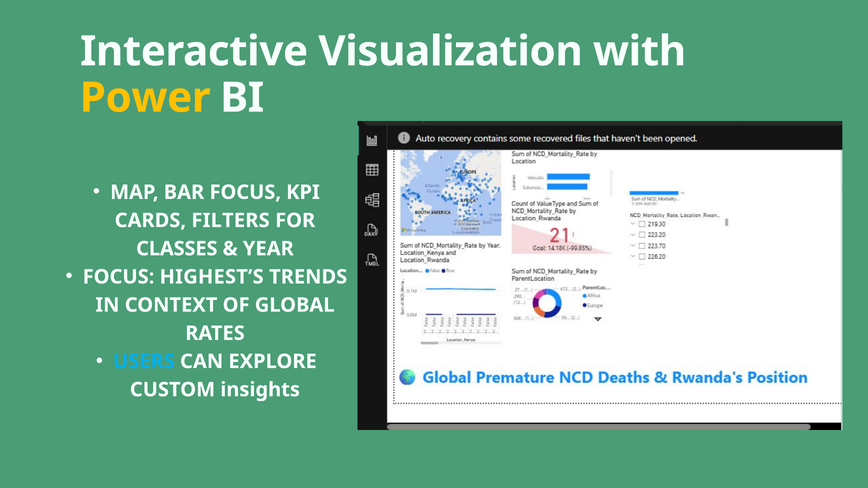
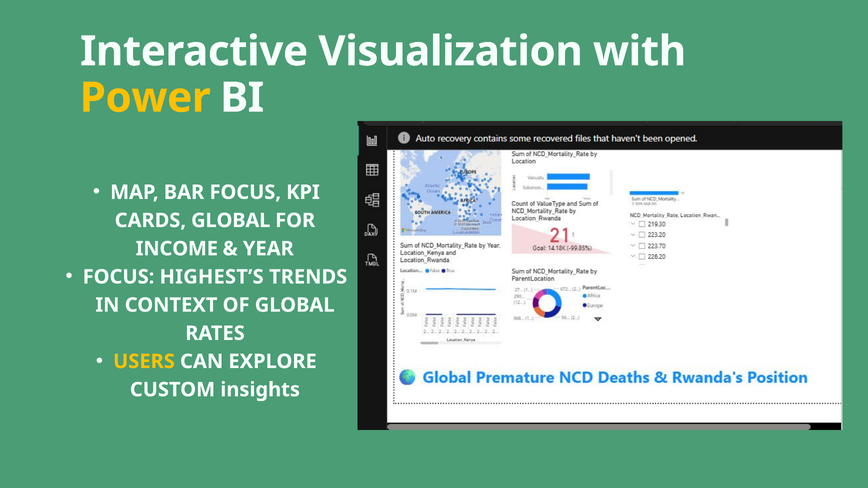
CARDS FILTERS: FILTERS -> GLOBAL
CLASSES: CLASSES -> INCOME
USERS colour: light blue -> yellow
